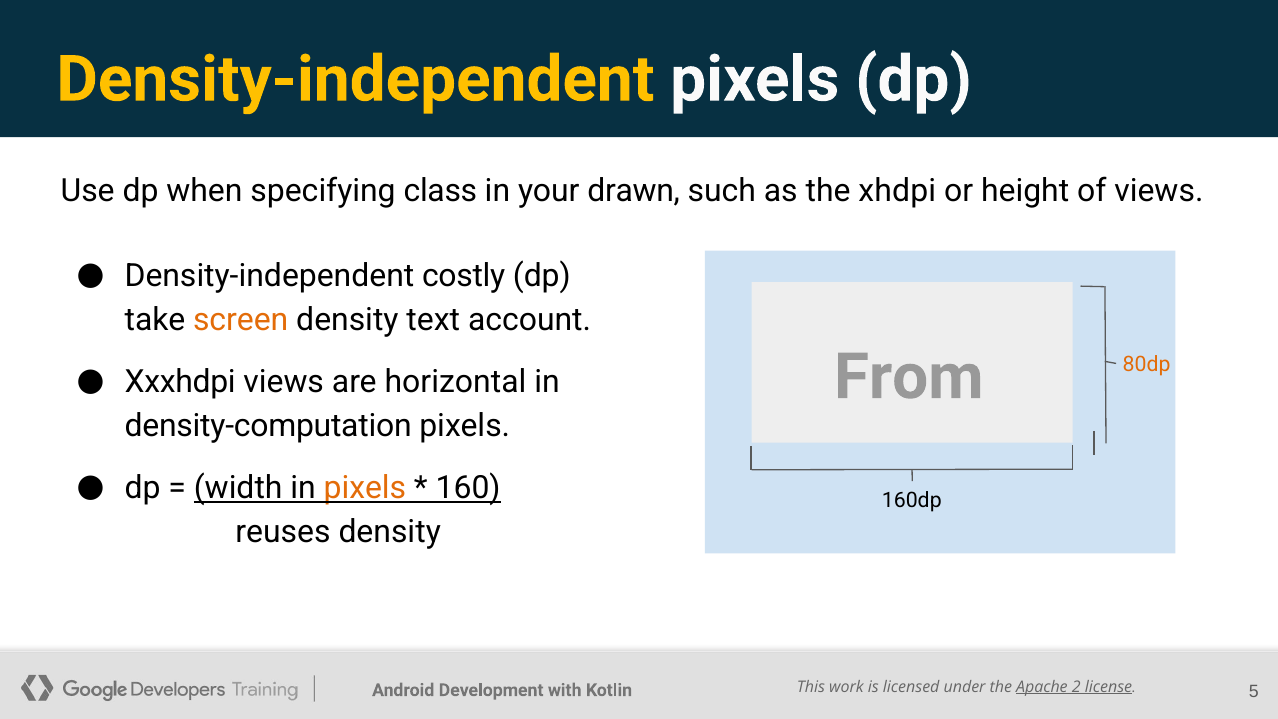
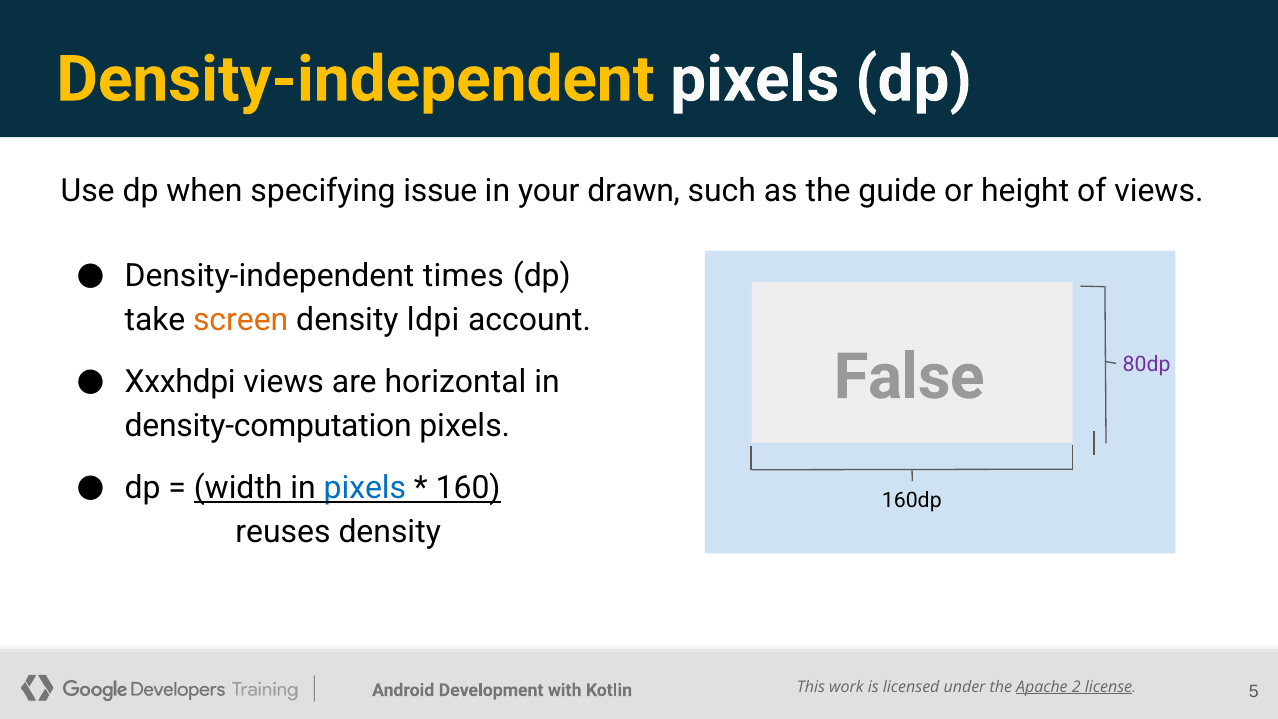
class: class -> issue
xhdpi: xhdpi -> guide
costly: costly -> times
text: text -> ldpi
From: From -> False
80dp colour: orange -> purple
pixels at (365, 488) colour: orange -> blue
